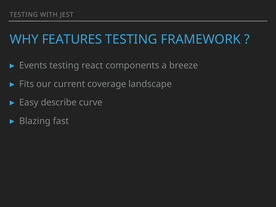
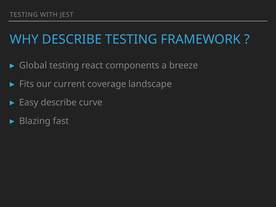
WHY FEATURES: FEATURES -> DESCRIBE
Events: Events -> Global
